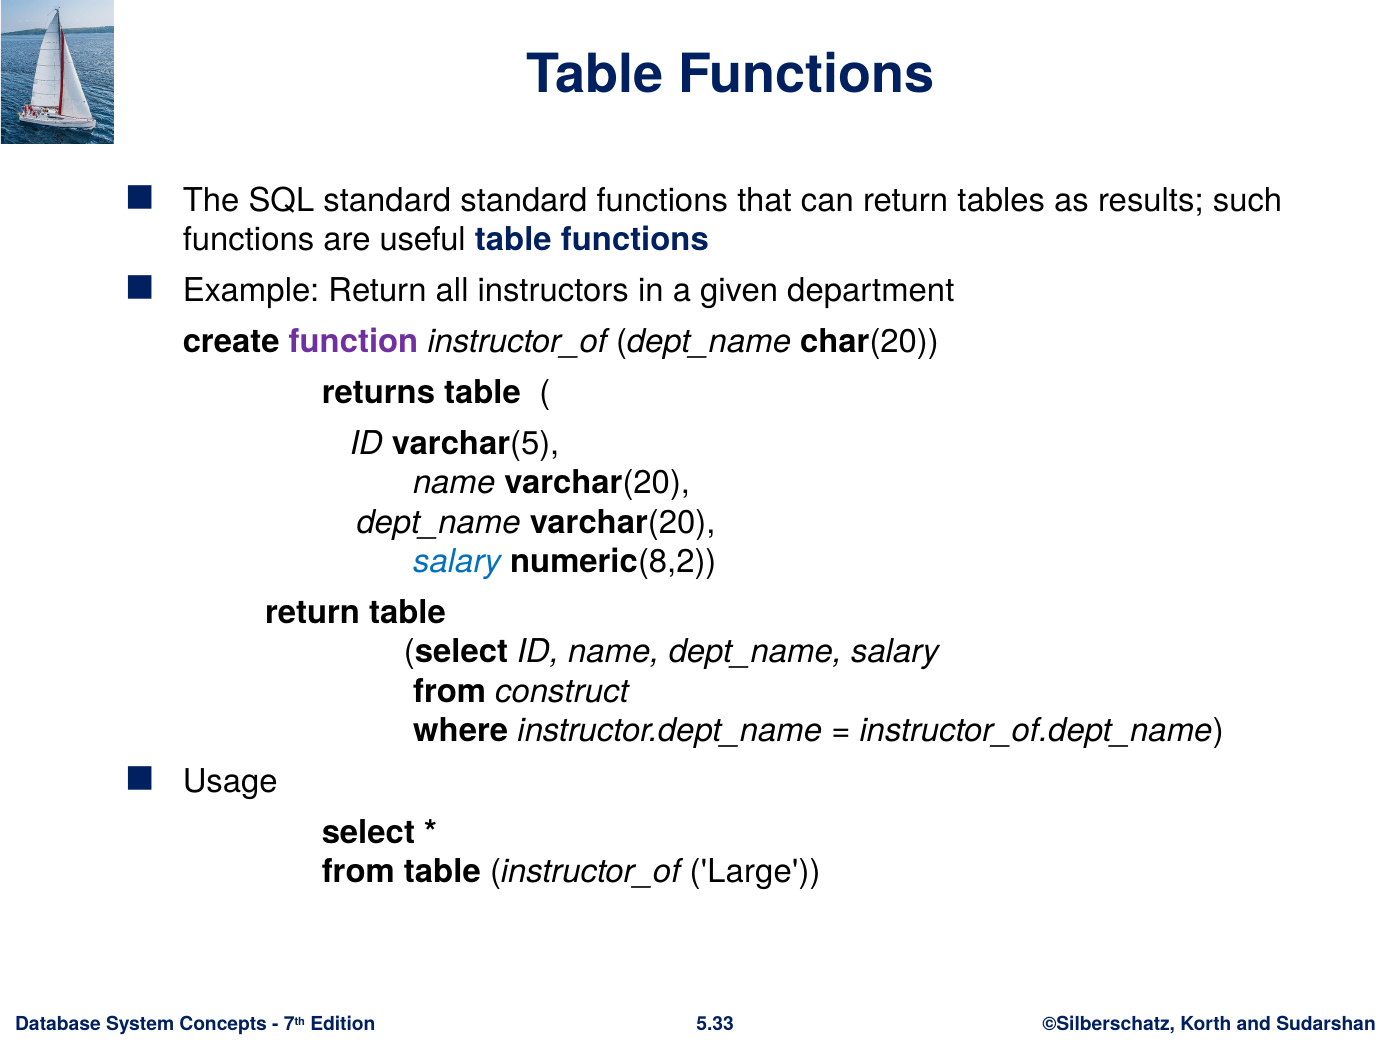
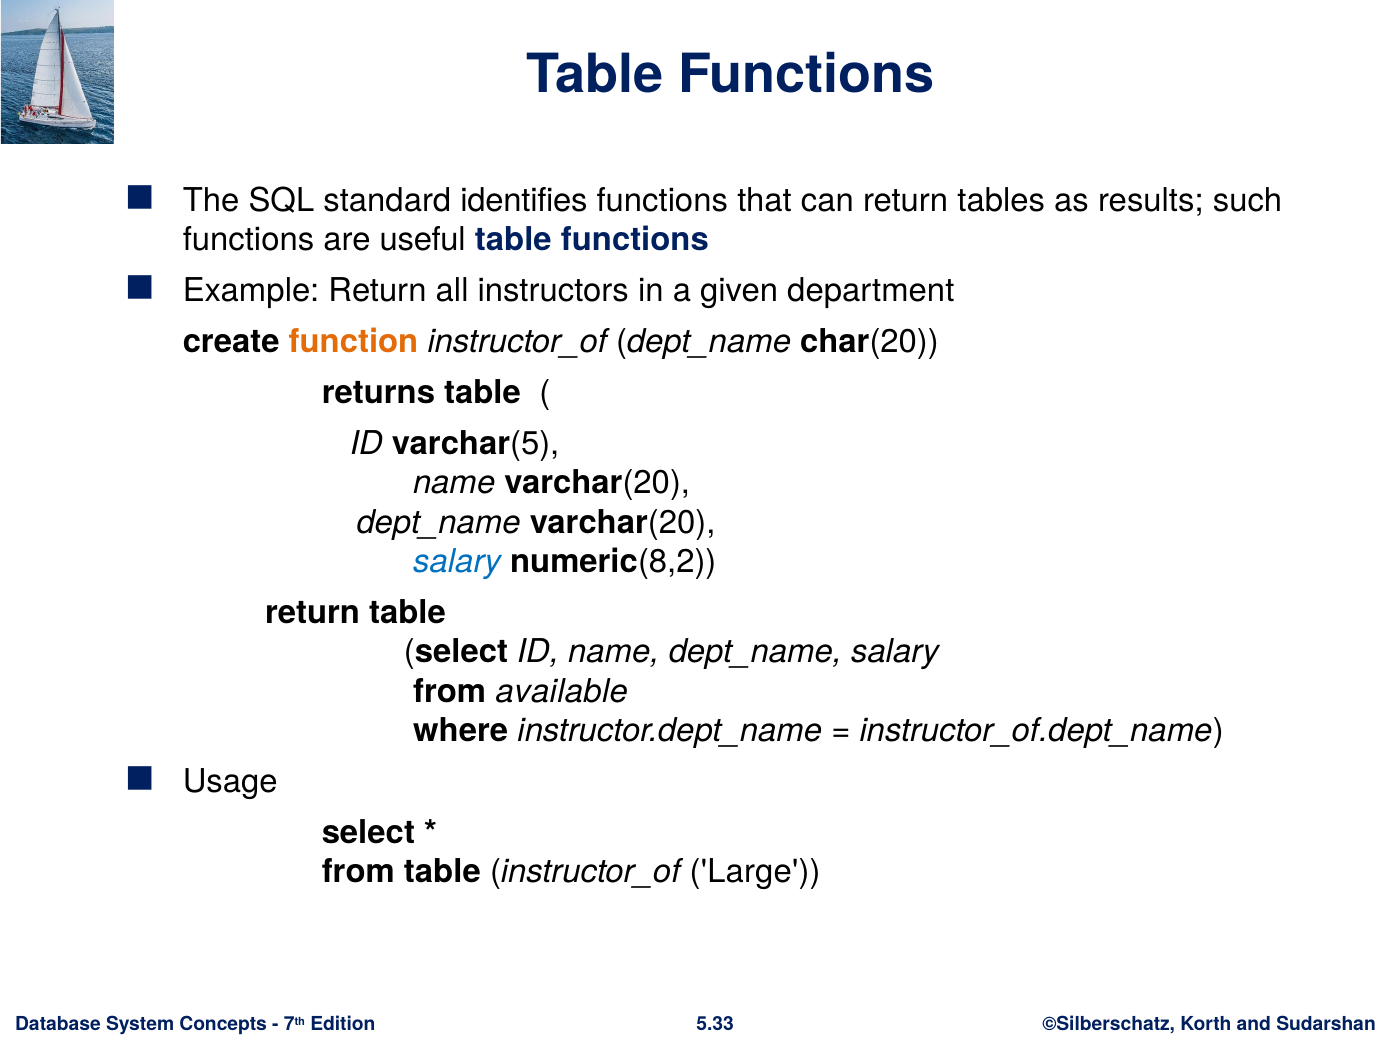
standard standard: standard -> identifies
function colour: purple -> orange
construct: construct -> available
